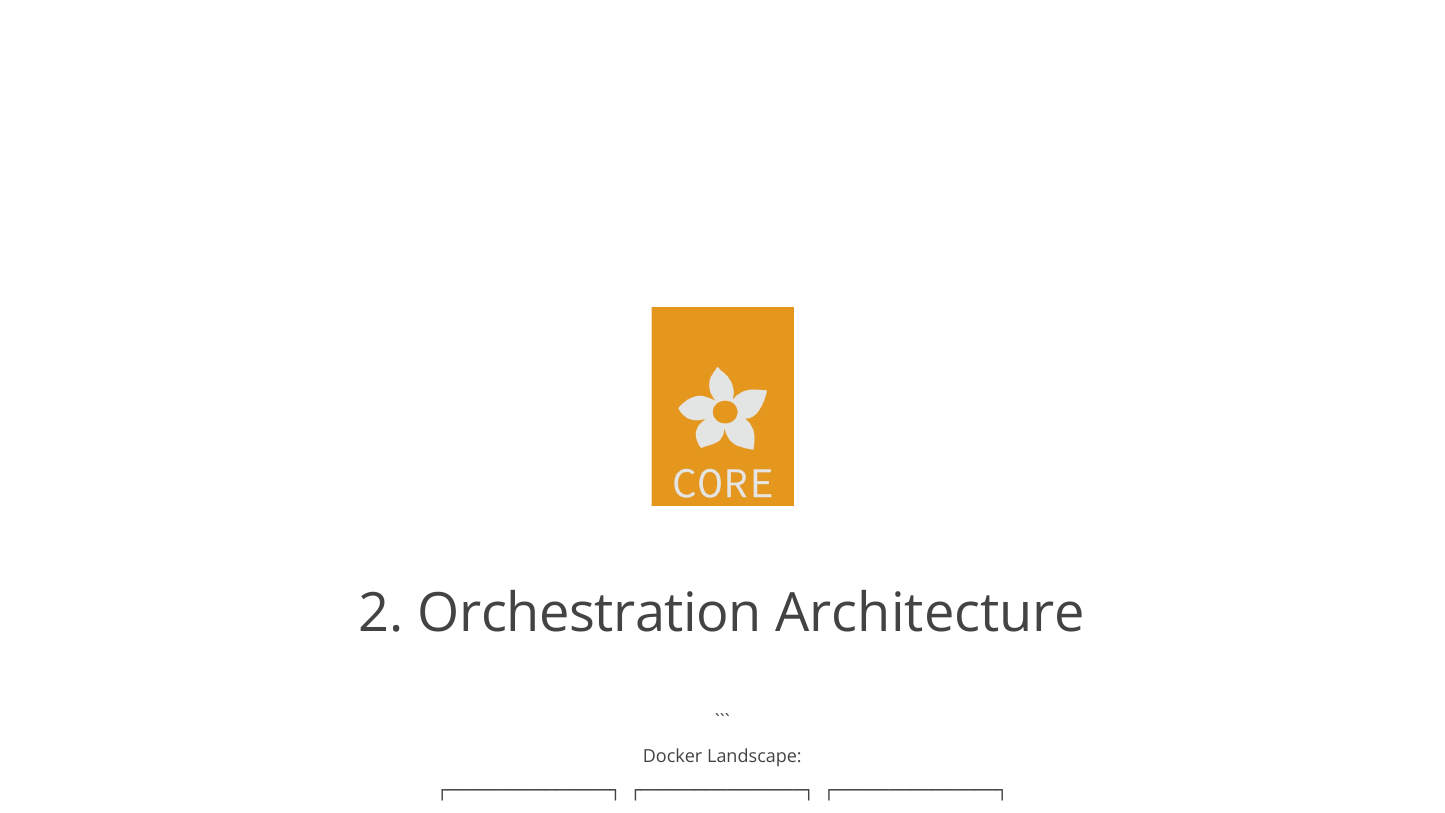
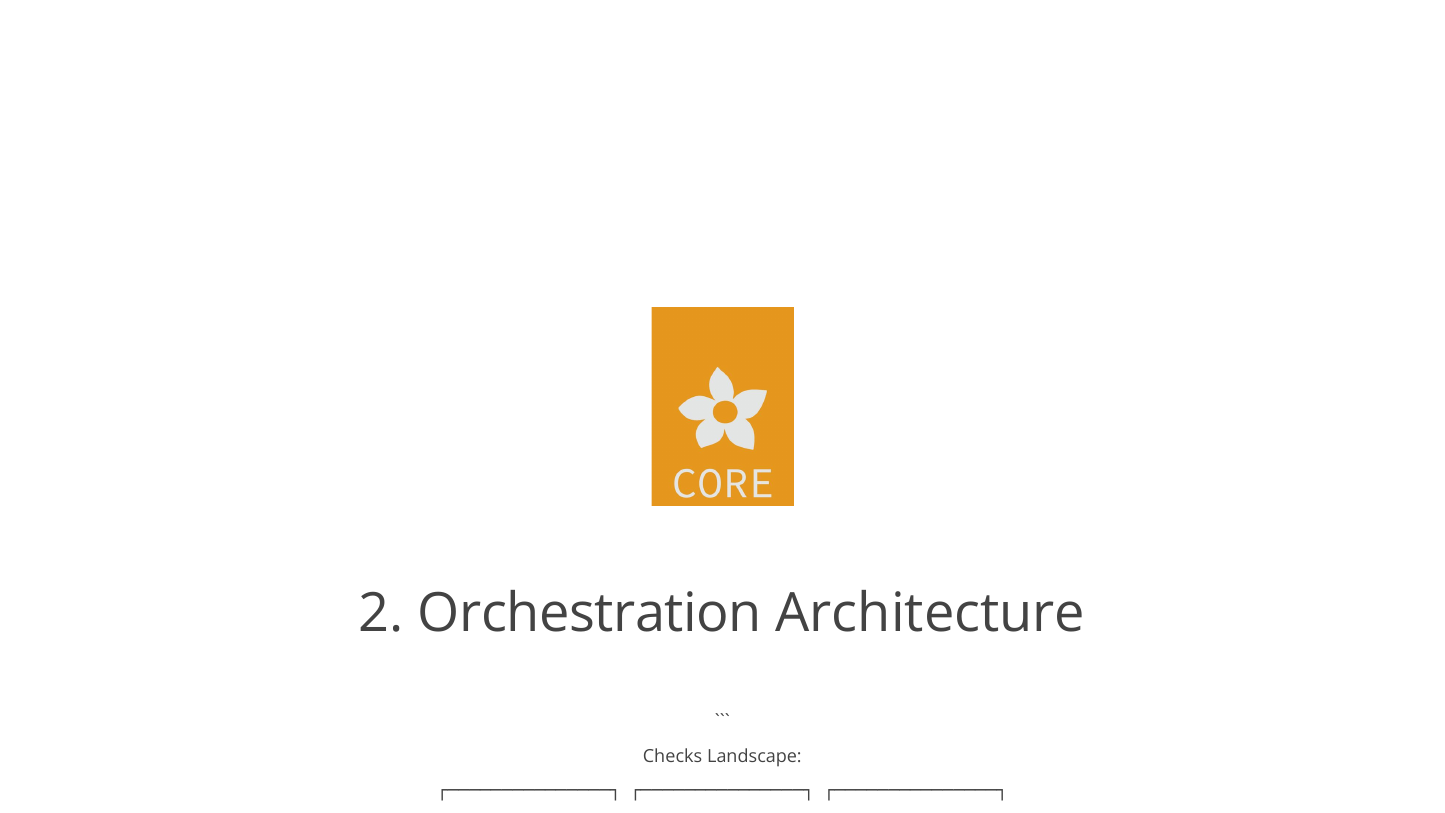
Docker: Docker -> Checks
